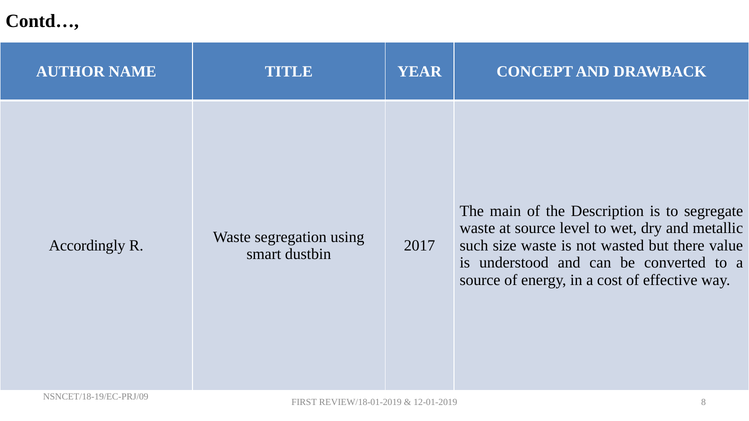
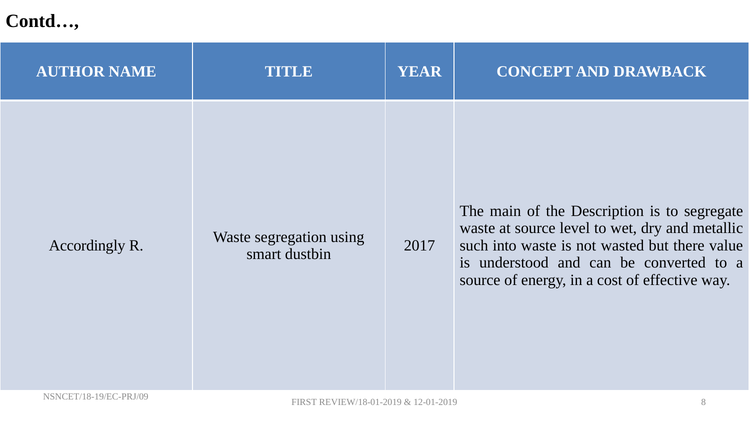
size: size -> into
